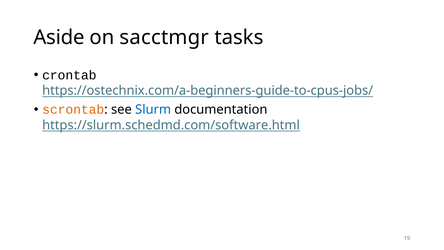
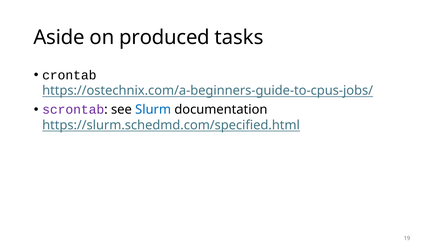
sacctmgr: sacctmgr -> produced
scrontab colour: orange -> purple
https://slurm.schedmd.com/software.html: https://slurm.schedmd.com/software.html -> https://slurm.schedmd.com/specified.html
